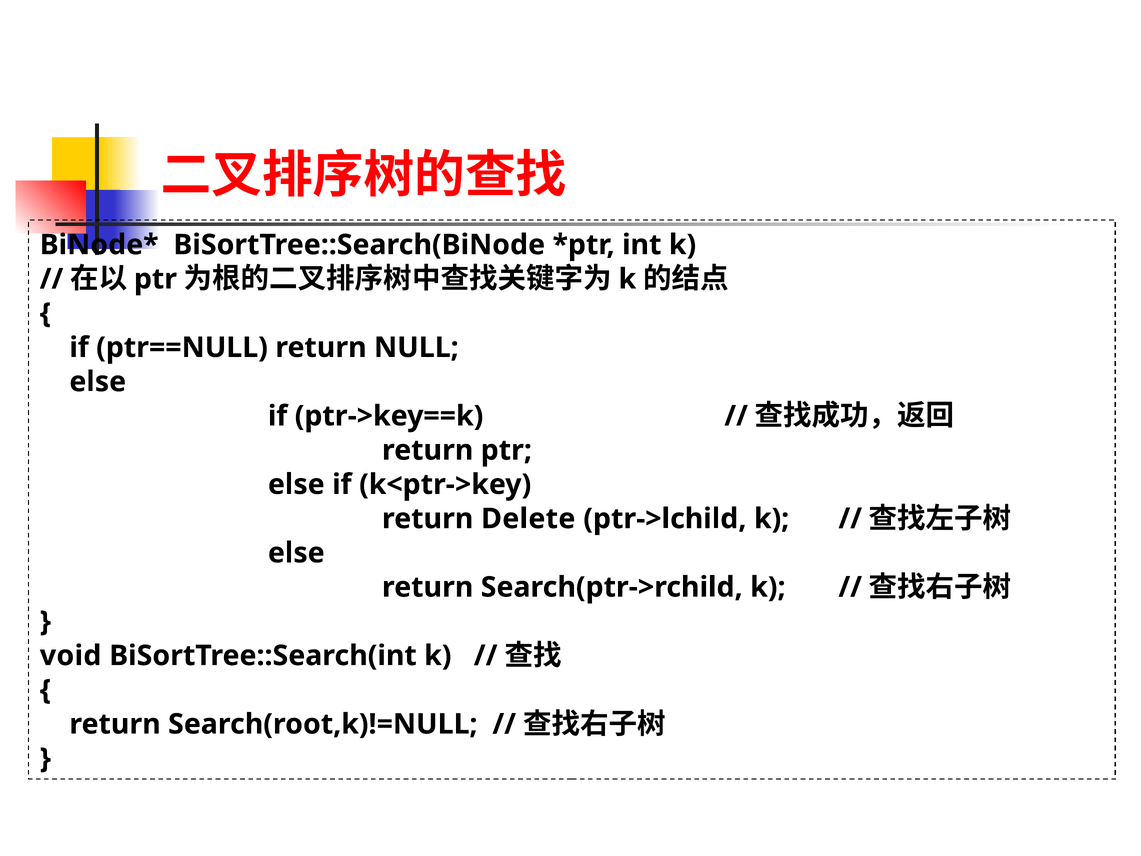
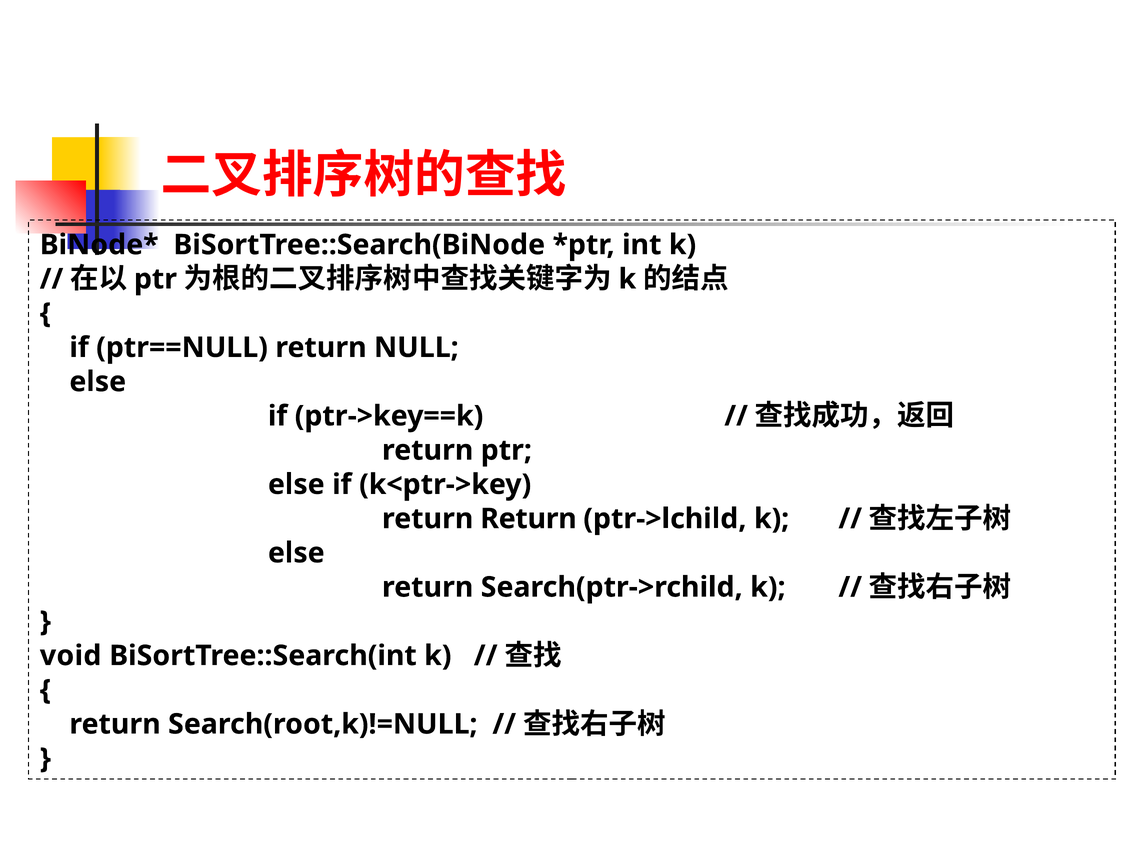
return Delete: Delete -> Return
